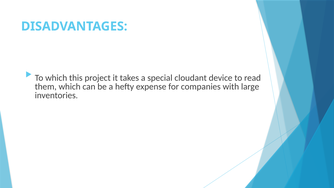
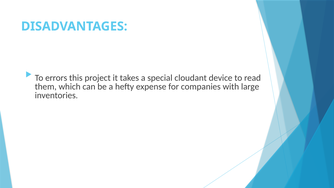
To which: which -> errors
